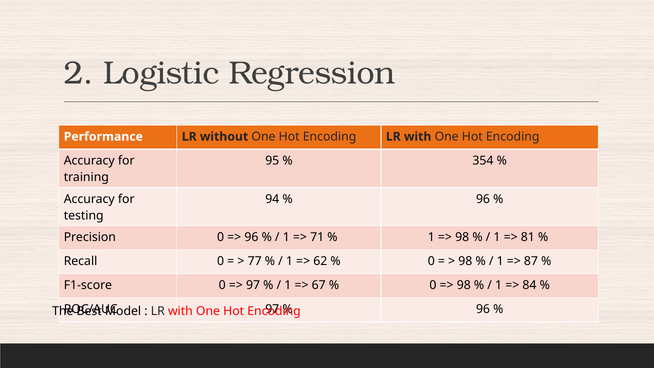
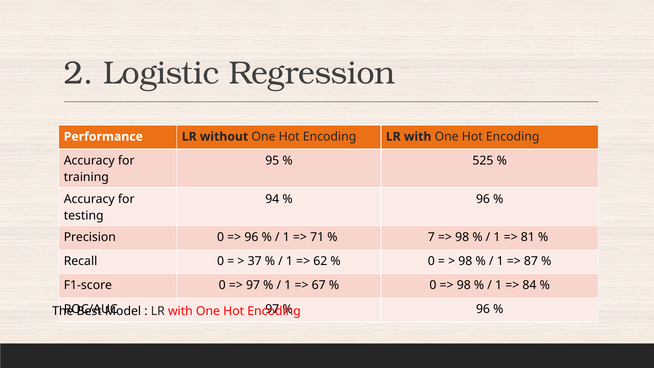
354: 354 -> 525
1 at (431, 237): 1 -> 7
77: 77 -> 37
